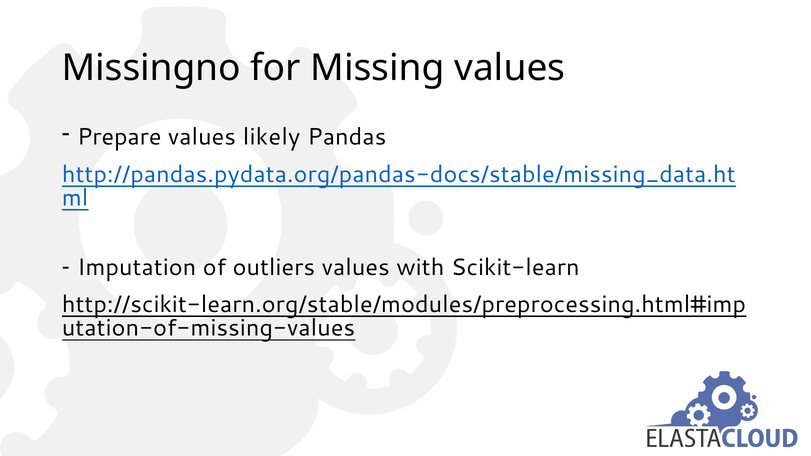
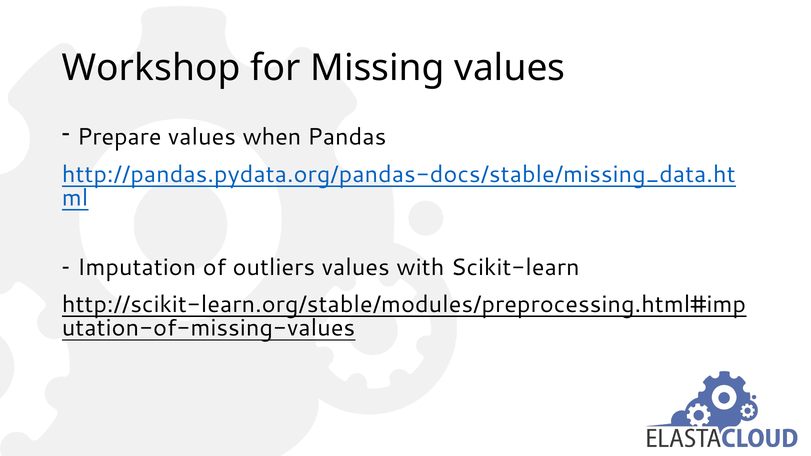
Missingno: Missingno -> Workshop
likely: likely -> when
